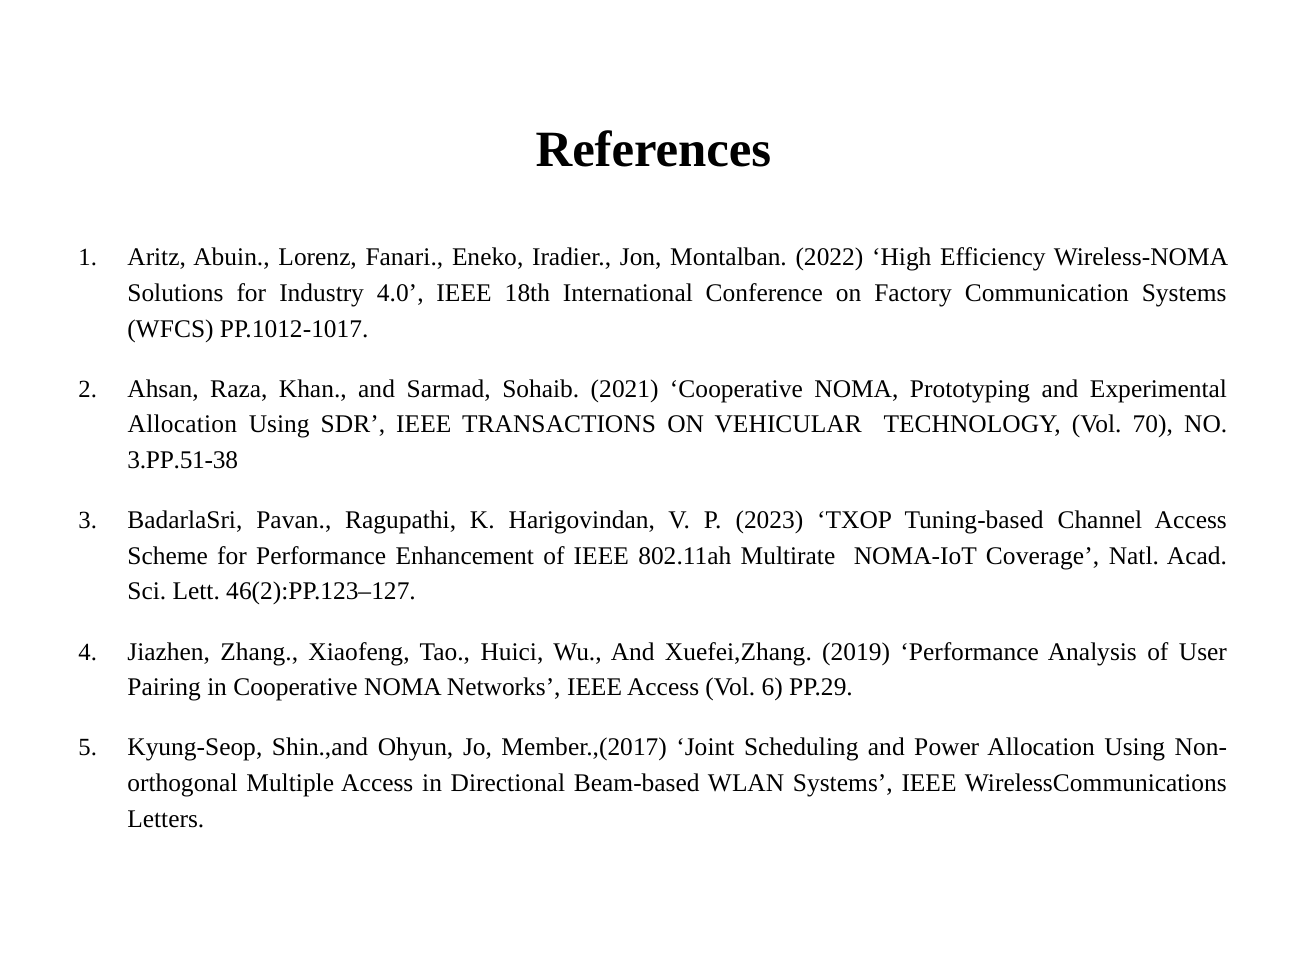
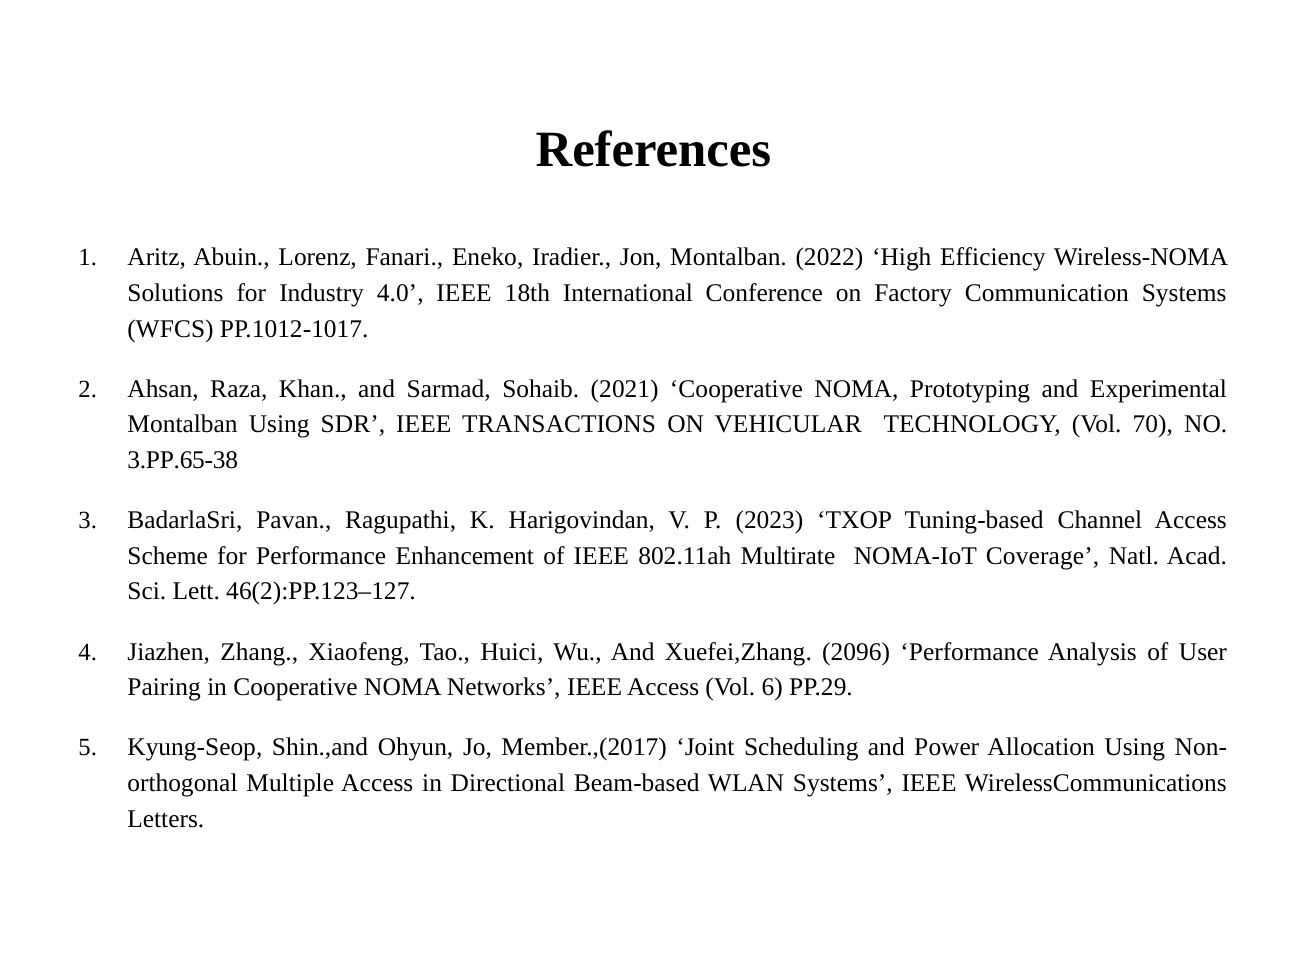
Allocation at (182, 425): Allocation -> Montalban
3.PP.51-38: 3.PP.51-38 -> 3.PP.65-38
2019: 2019 -> 2096
